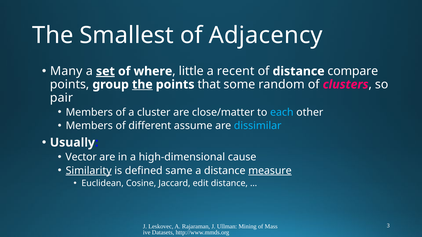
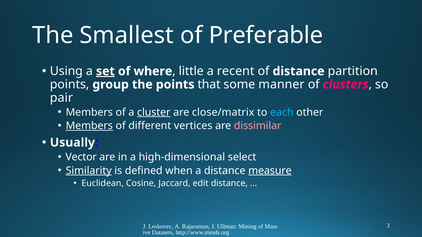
Adjacency: Adjacency -> Preferable
Many: Many -> Using
compare: compare -> partition
the at (142, 85) underline: present -> none
random: random -> manner
cluster underline: none -> present
close/matter: close/matter -> close/matrix
Members at (89, 126) underline: none -> present
assume: assume -> vertices
dissimilar colour: light blue -> pink
cause: cause -> select
same: same -> when
